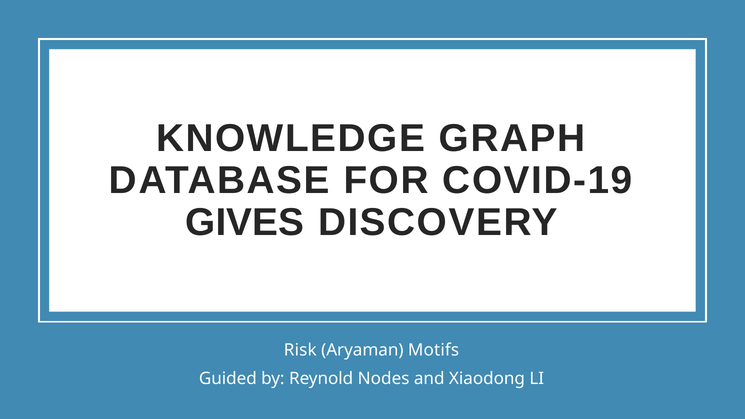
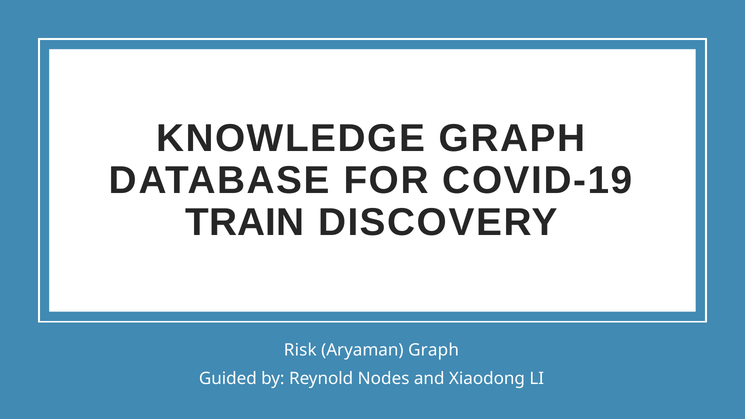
GIVES: GIVES -> TRAIN
Aryaman Motifs: Motifs -> Graph
